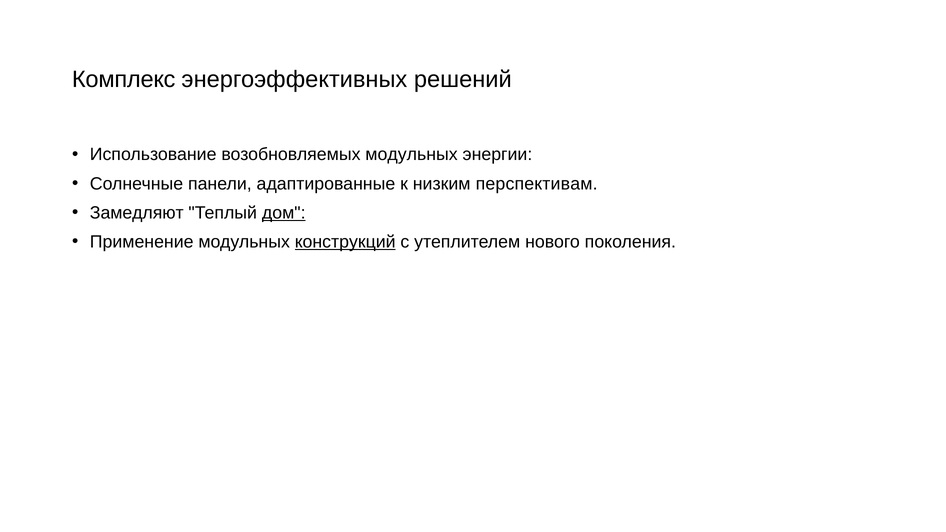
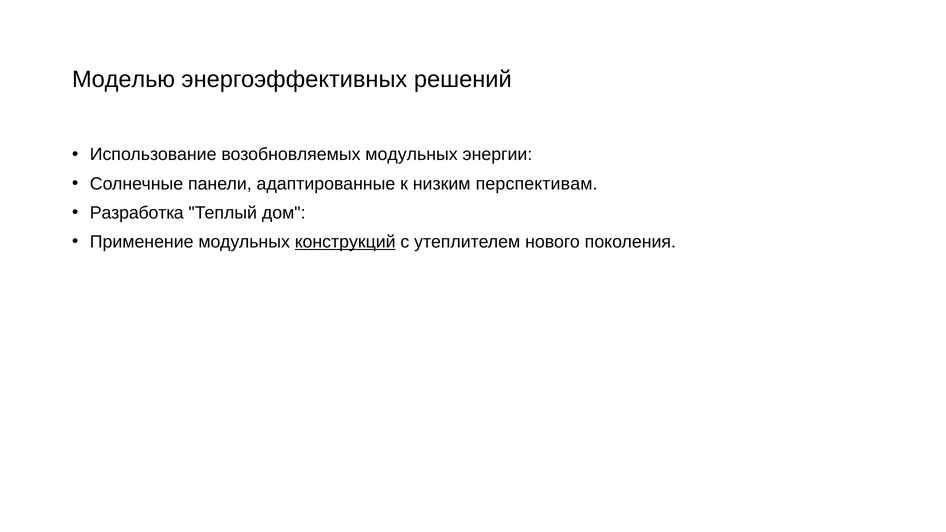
Комплекс: Комплекс -> Моделью
Замедляют: Замедляют -> Разработка
дом underline: present -> none
